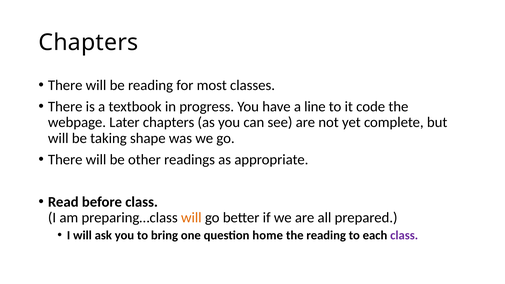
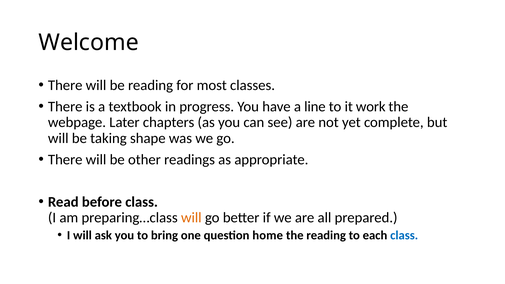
Chapters at (89, 42): Chapters -> Welcome
code: code -> work
class at (404, 235) colour: purple -> blue
